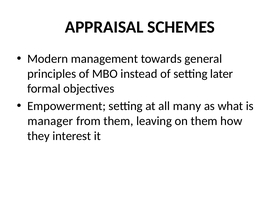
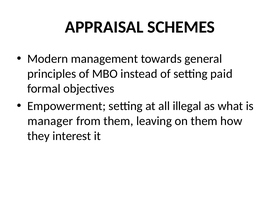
later: later -> paid
many: many -> illegal
